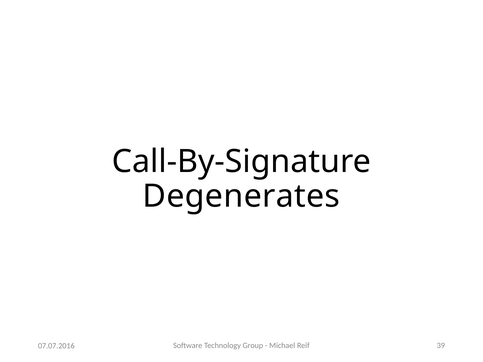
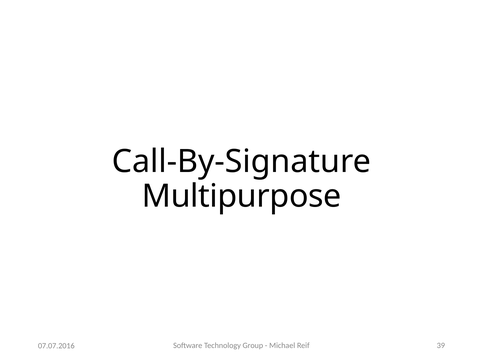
Degenerates: Degenerates -> Multipurpose
